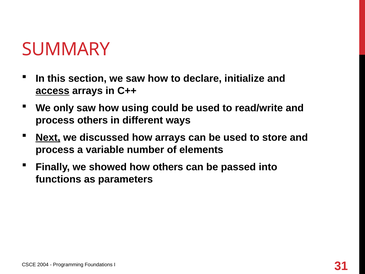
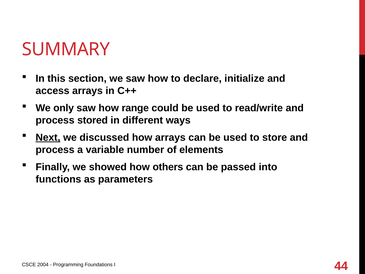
access underline: present -> none
using: using -> range
process others: others -> stored
31: 31 -> 44
